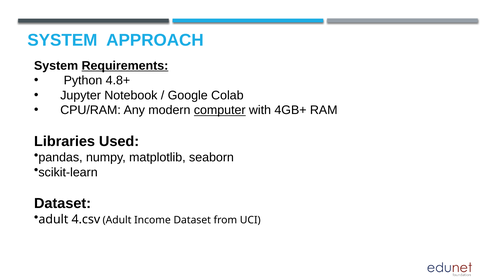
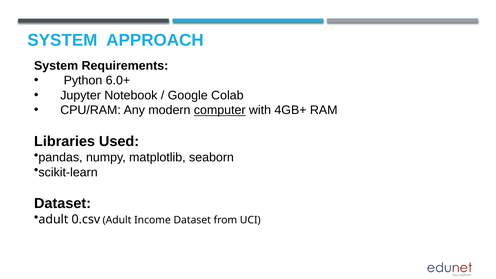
Requirements underline: present -> none
4.8+: 4.8+ -> 6.0+
4.csv: 4.csv -> 0.csv
